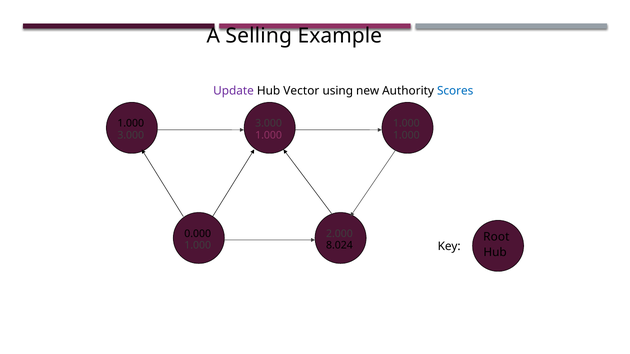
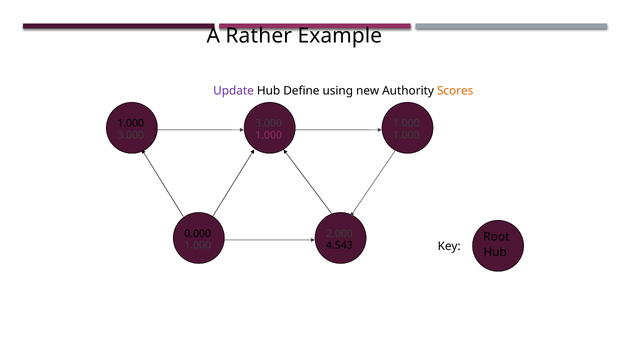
Selling: Selling -> Rather
Vector: Vector -> Define
Scores colour: blue -> orange
8.024: 8.024 -> 4.543
